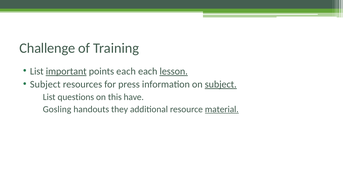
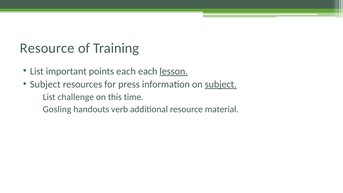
Challenge at (47, 48): Challenge -> Resource
important underline: present -> none
questions: questions -> challenge
have: have -> time
they: they -> verb
material underline: present -> none
